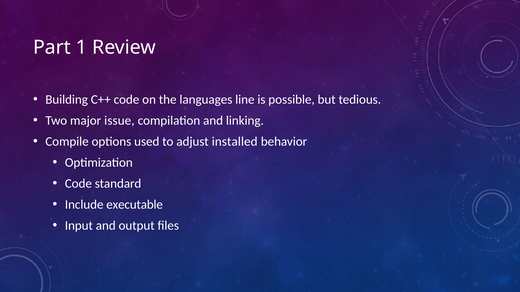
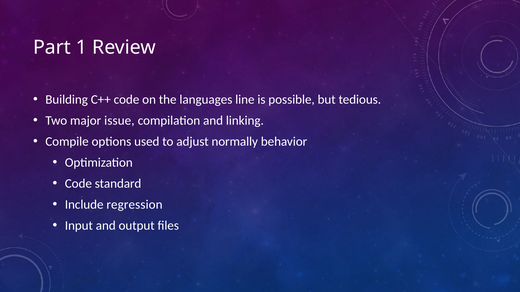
installed: installed -> normally
executable: executable -> regression
